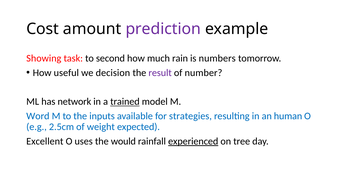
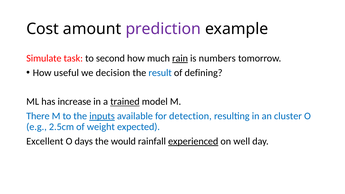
Showing: Showing -> Simulate
rain underline: none -> present
result colour: purple -> blue
number: number -> defining
network: network -> increase
Word: Word -> There
inputs underline: none -> present
strategies: strategies -> detection
human: human -> cluster
uses: uses -> days
tree: tree -> well
